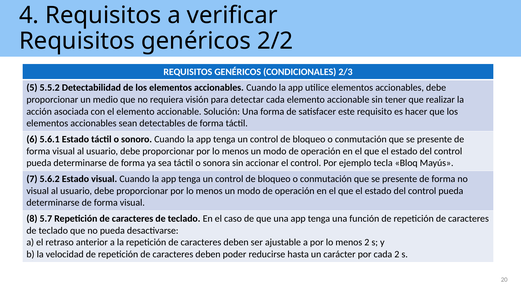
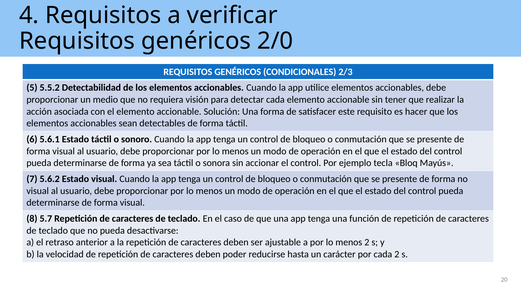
2/2: 2/2 -> 2/0
